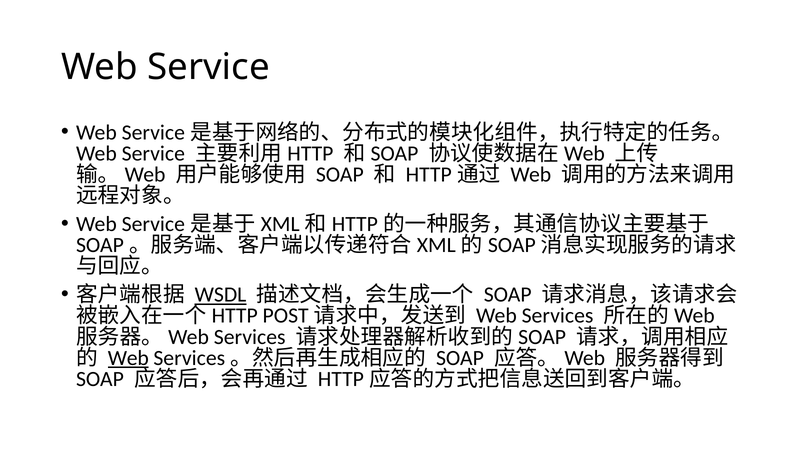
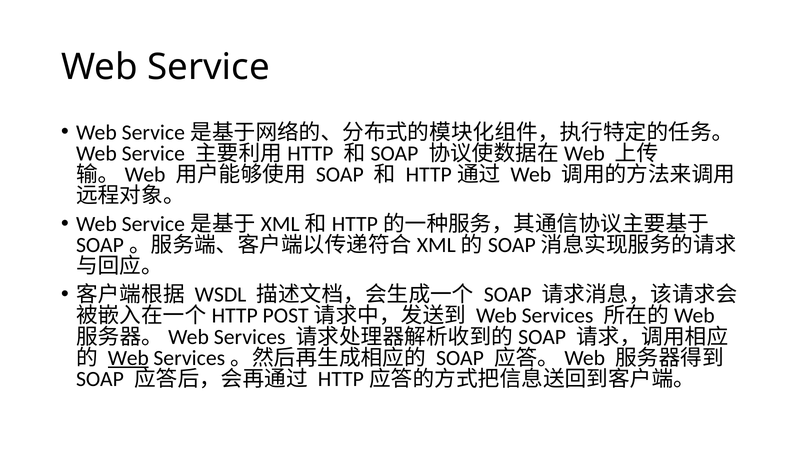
WSDL underline: present -> none
